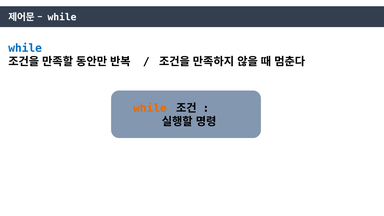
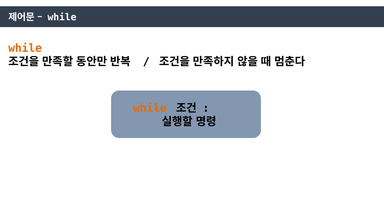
while at (25, 48) colour: blue -> orange
